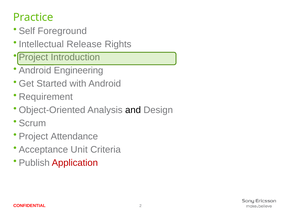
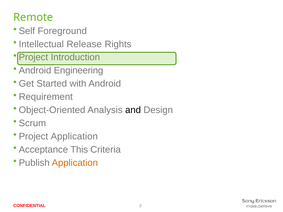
Practice: Practice -> Remote
Project Attendance: Attendance -> Application
Unit: Unit -> This
Application at (75, 163) colour: red -> orange
